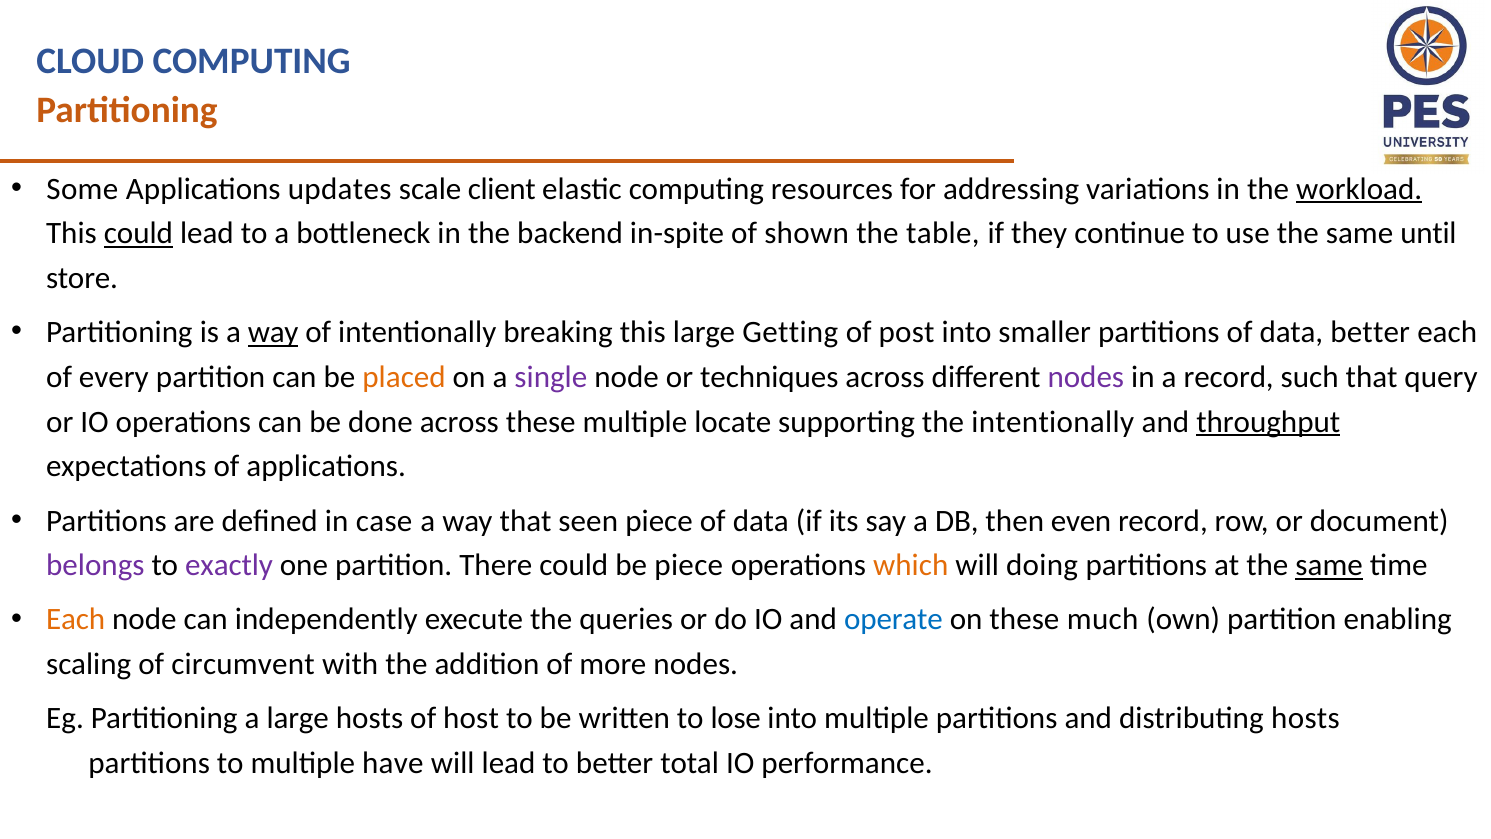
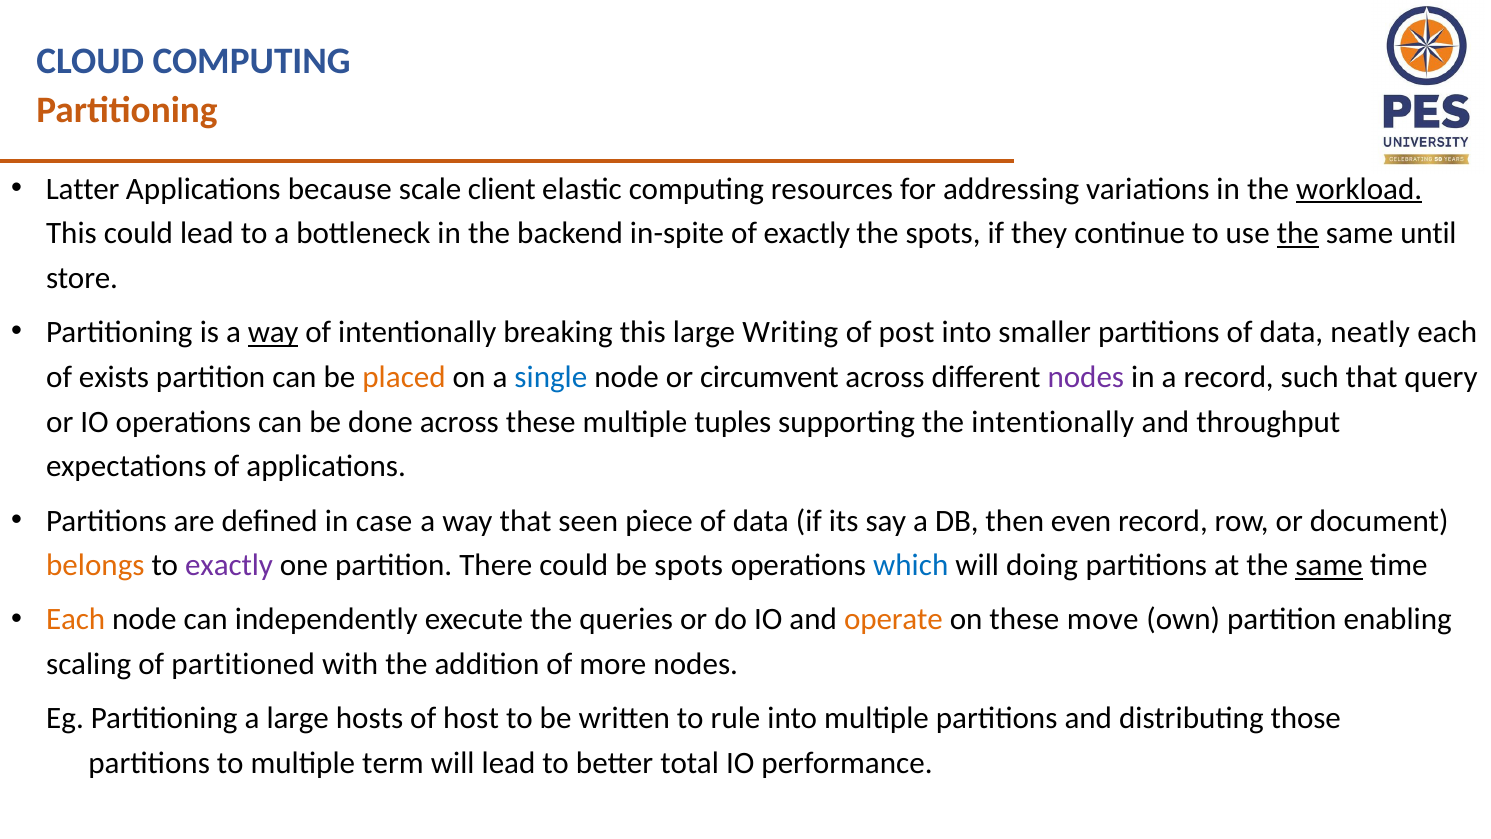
Some: Some -> Latter
updates: updates -> because
could at (138, 234) underline: present -> none
of shown: shown -> exactly
the table: table -> spots
the at (1298, 234) underline: none -> present
Getting: Getting -> Writing
data better: better -> neatly
every: every -> exists
single colour: purple -> blue
techniques: techniques -> circumvent
locate: locate -> tuples
throughput underline: present -> none
belongs colour: purple -> orange
be piece: piece -> spots
which colour: orange -> blue
operate colour: blue -> orange
much: much -> move
circumvent: circumvent -> partitioned
lose: lose -> rule
distributing hosts: hosts -> those
have: have -> term
